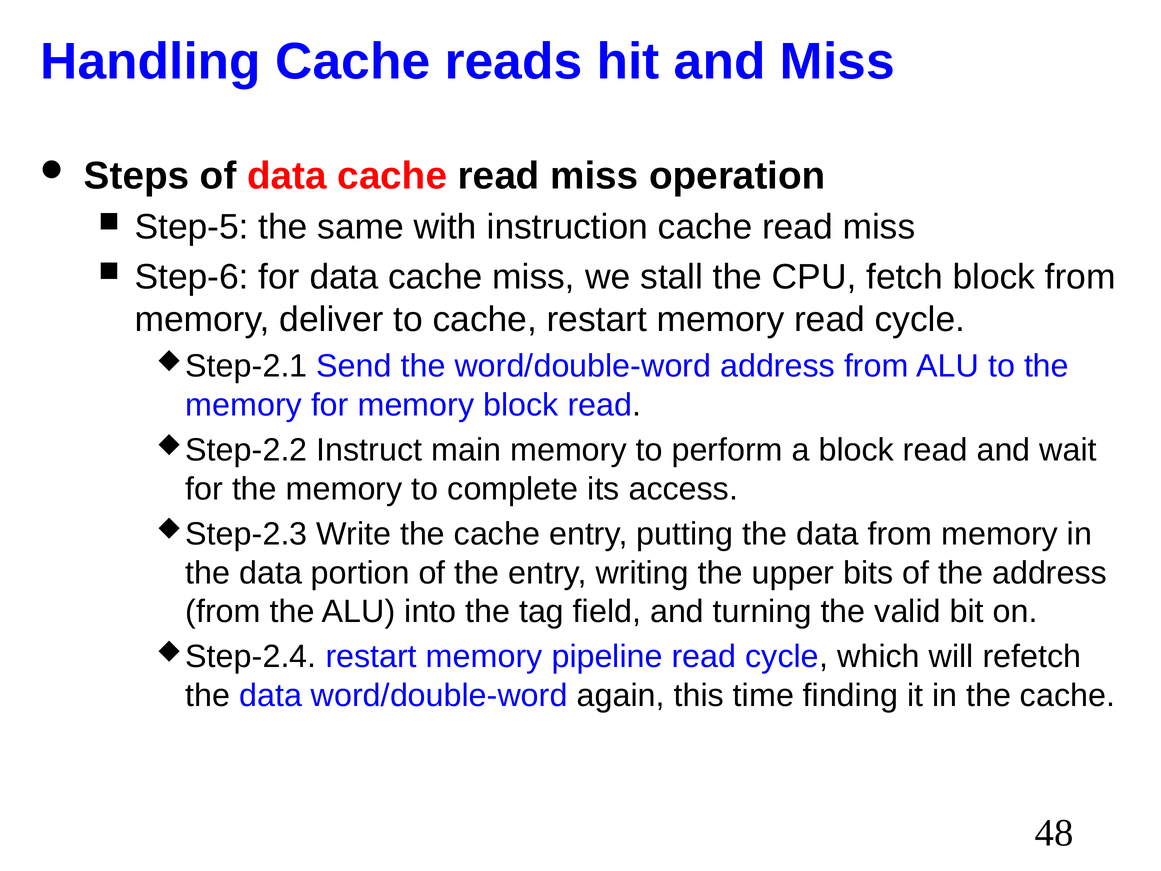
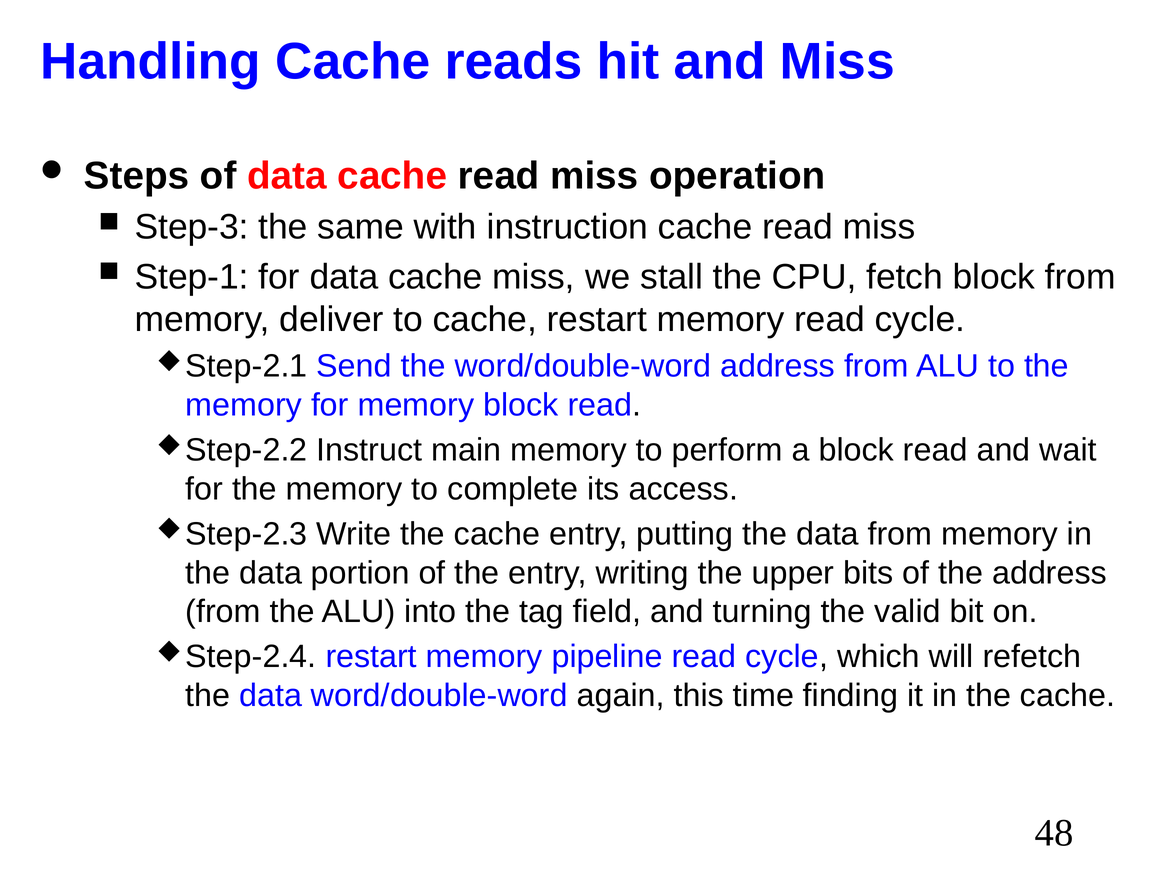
Step-5: Step-5 -> Step-3
Step-6: Step-6 -> Step-1
